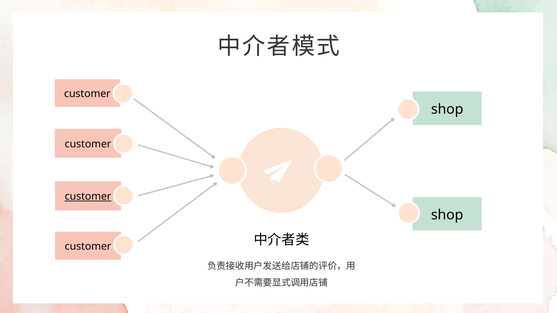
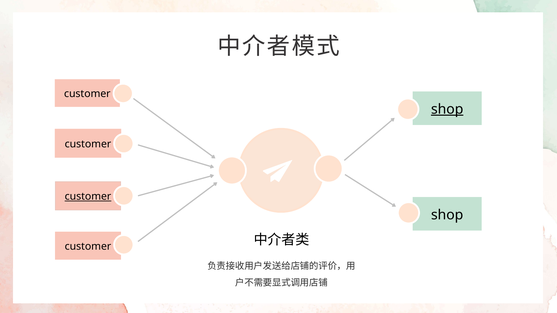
shop at (447, 109) underline: none -> present
